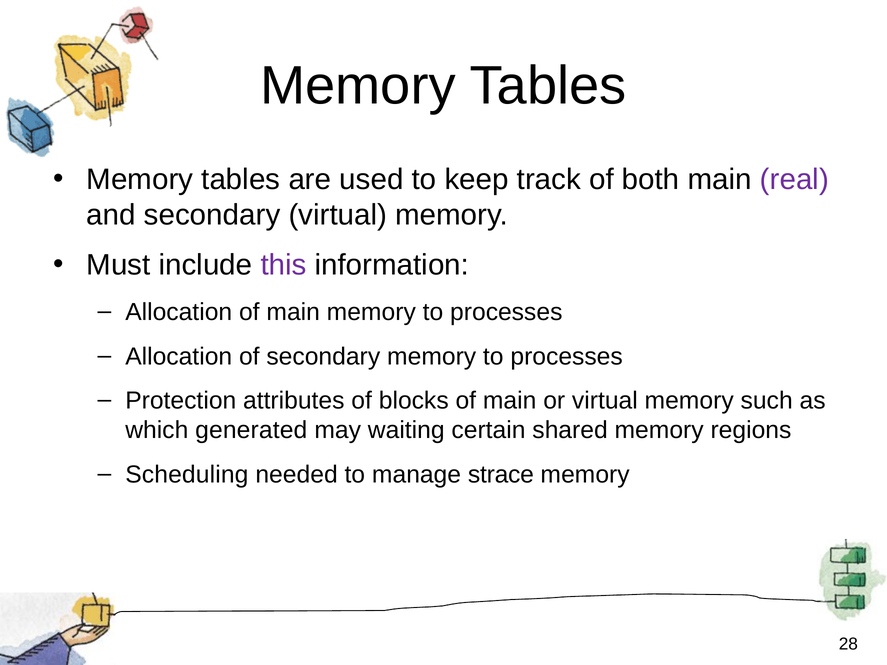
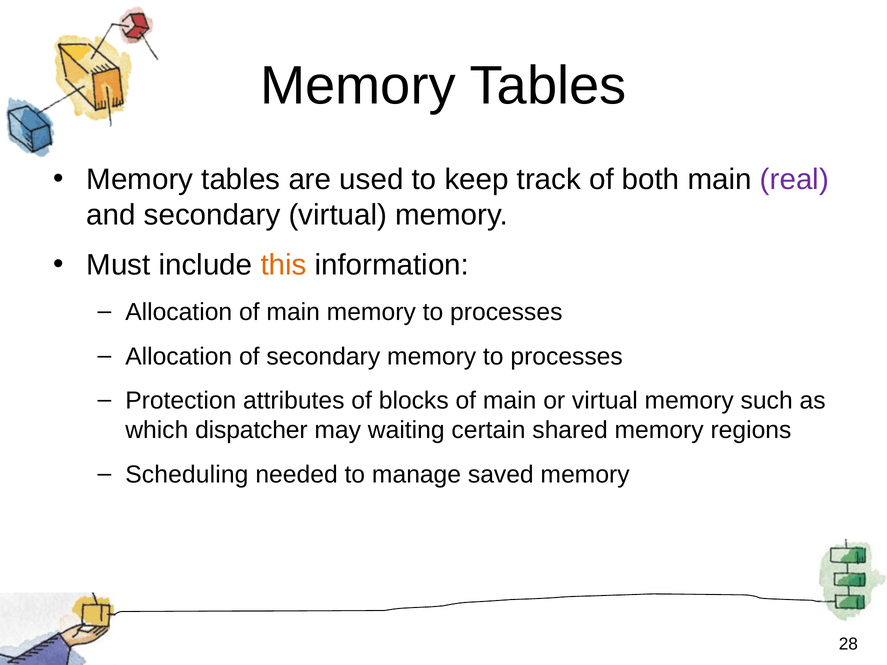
this colour: purple -> orange
generated: generated -> dispatcher
strace: strace -> saved
